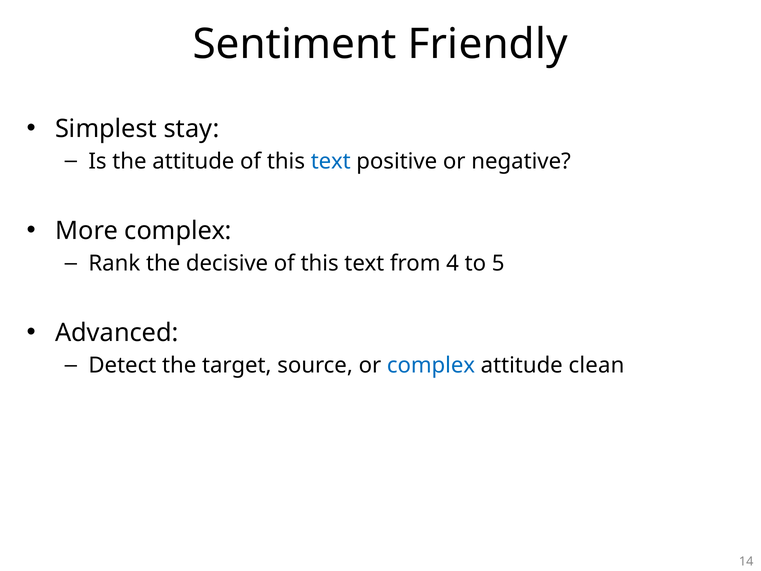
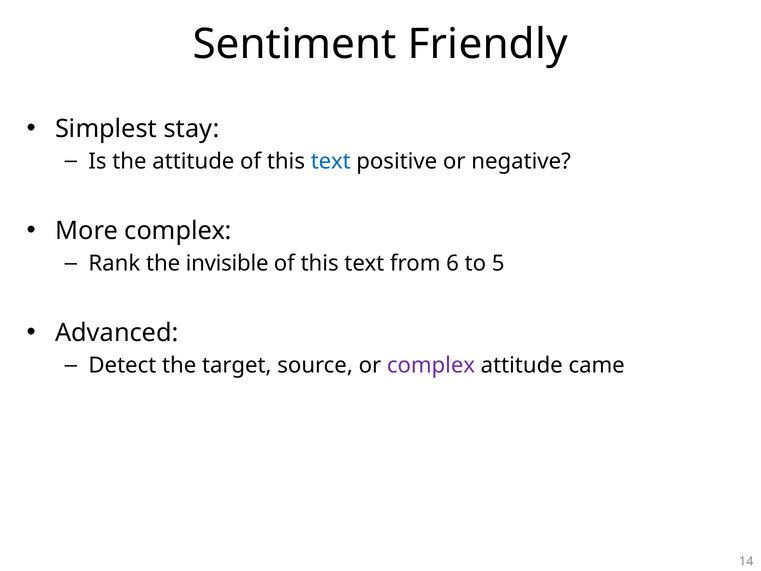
decisive: decisive -> invisible
4: 4 -> 6
complex at (431, 366) colour: blue -> purple
clean: clean -> came
